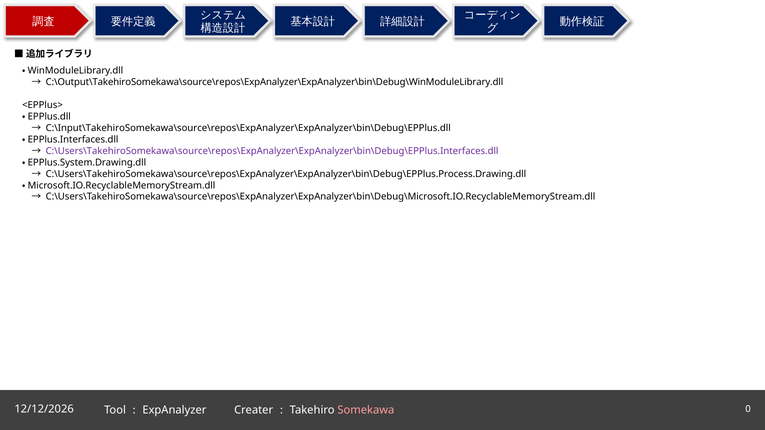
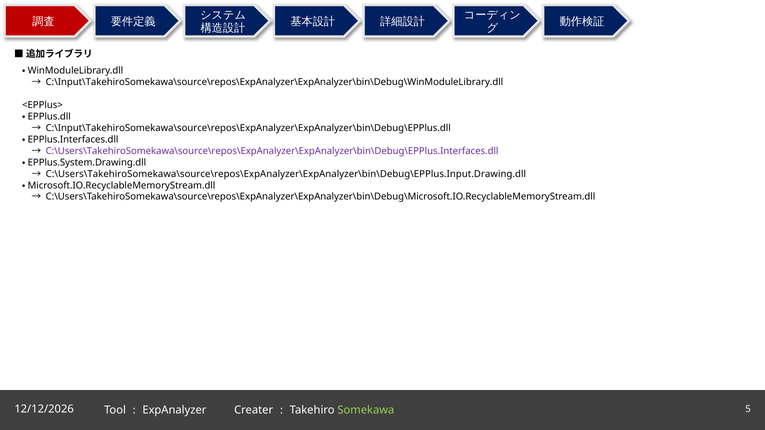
C:\Output\TakehiroSomekawa\source\repos\ExpAnalyzer\ExpAnalyzer\bin\Debug\WinModuleLibrary.dll: C:\Output\TakehiroSomekawa\source\repos\ExpAnalyzer\ExpAnalyzer\bin\Debug\WinModuleLibrary.dll -> C:\Input\TakehiroSomekawa\source\repos\ExpAnalyzer\ExpAnalyzer\bin\Debug\WinModuleLibrary.dll
C:\Users\TakehiroSomekawa\source\repos\ExpAnalyzer\ExpAnalyzer\bin\Debug\EPPlus.Process.Drawing.dll: C:\Users\TakehiroSomekawa\source\repos\ExpAnalyzer\ExpAnalyzer\bin\Debug\EPPlus.Process.Drawing.dll -> C:\Users\TakehiroSomekawa\source\repos\ExpAnalyzer\ExpAnalyzer\bin\Debug\EPPlus.Input.Drawing.dll
Somekawa colour: pink -> light green
0: 0 -> 5
